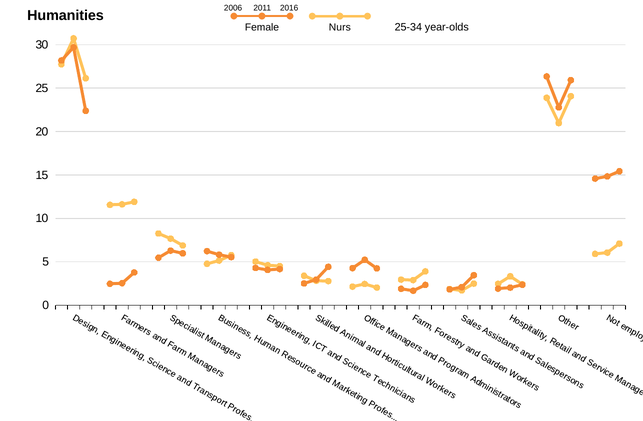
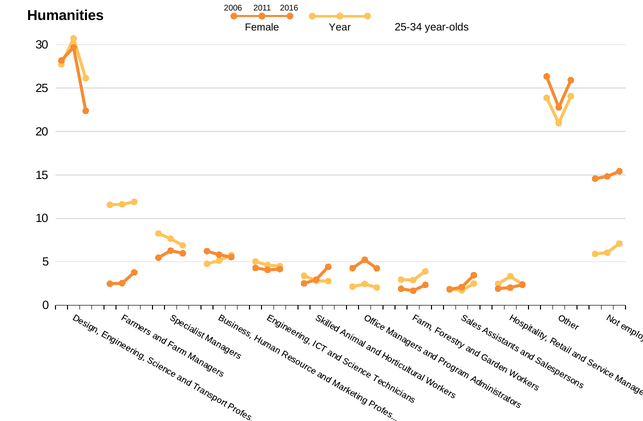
Nurs: Nurs -> Year
